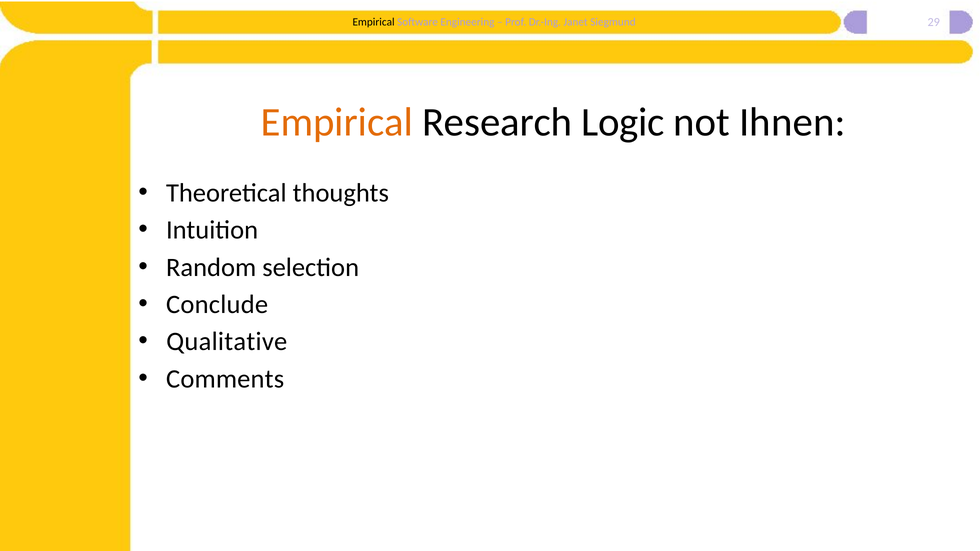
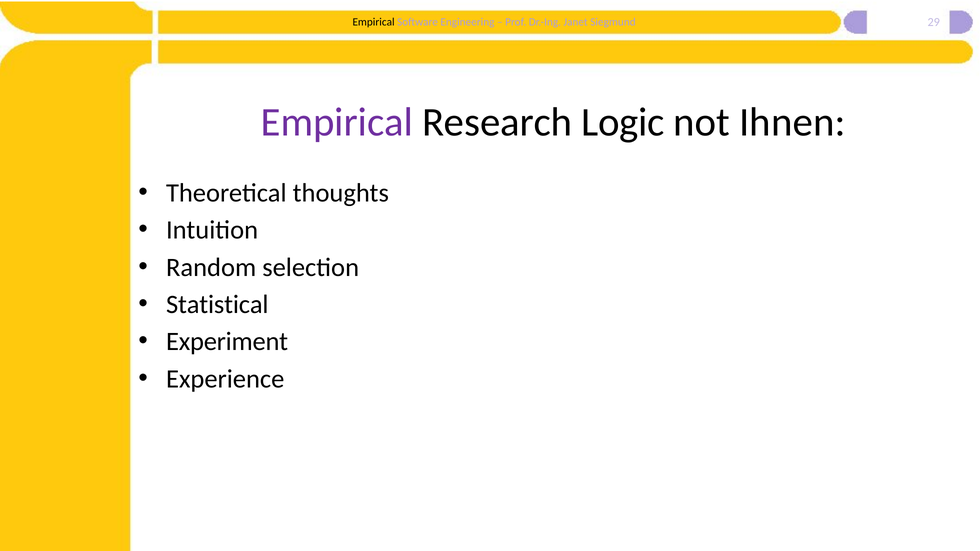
Empirical at (337, 122) colour: orange -> purple
Conclude: Conclude -> Statistical
Qualitative: Qualitative -> Experiment
Comments: Comments -> Experience
